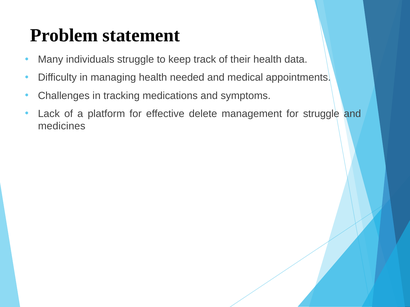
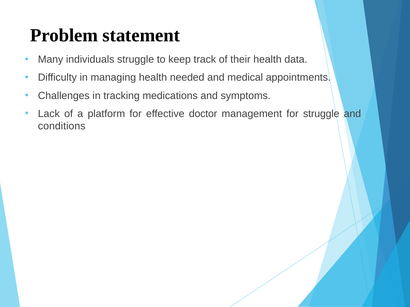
delete: delete -> doctor
medicines: medicines -> conditions
